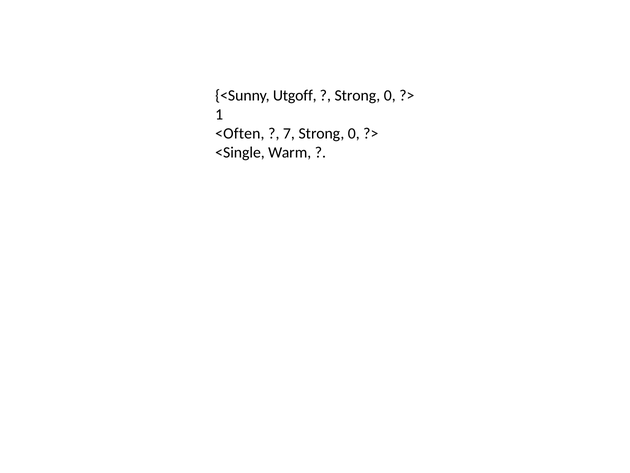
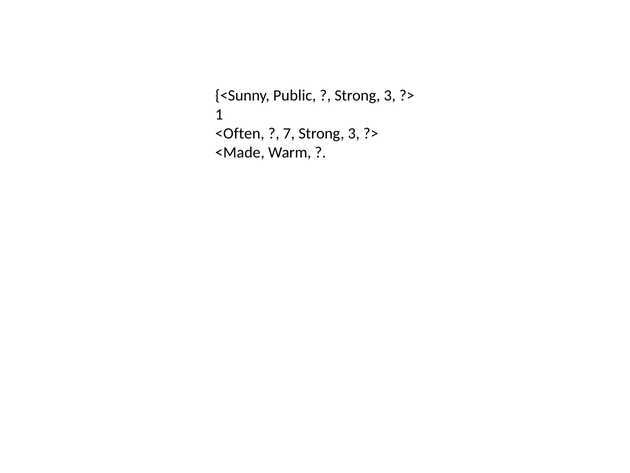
Utgoff: Utgoff -> Public
0 at (390, 96): 0 -> 3
7 Strong 0: 0 -> 3
<Single: <Single -> <Made
